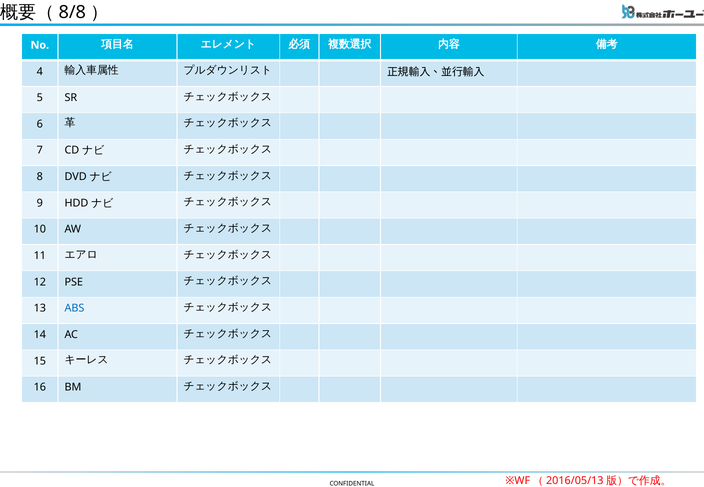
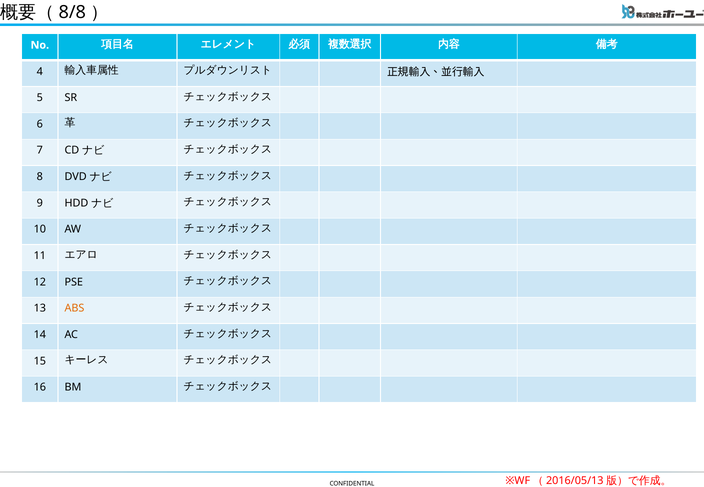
ABS colour: blue -> orange
